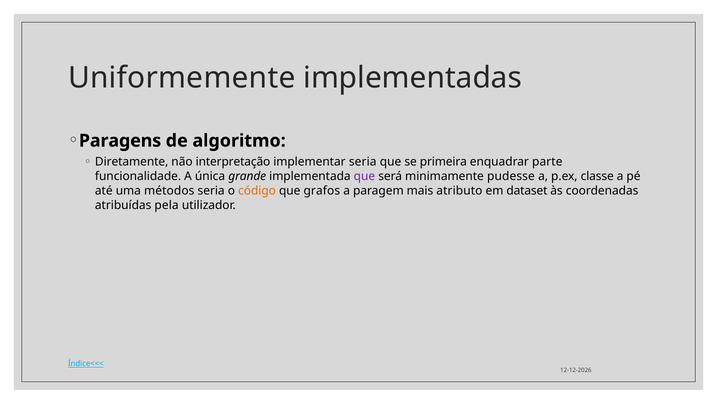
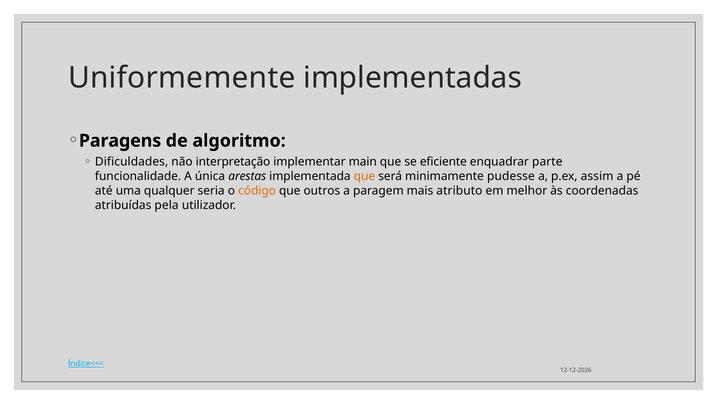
Diretamente: Diretamente -> Dificuldades
implementar seria: seria -> main
primeira: primeira -> eficiente
grande: grande -> arestas
que at (364, 176) colour: purple -> orange
classe: classe -> assim
métodos: métodos -> qualquer
grafos: grafos -> outros
dataset: dataset -> melhor
